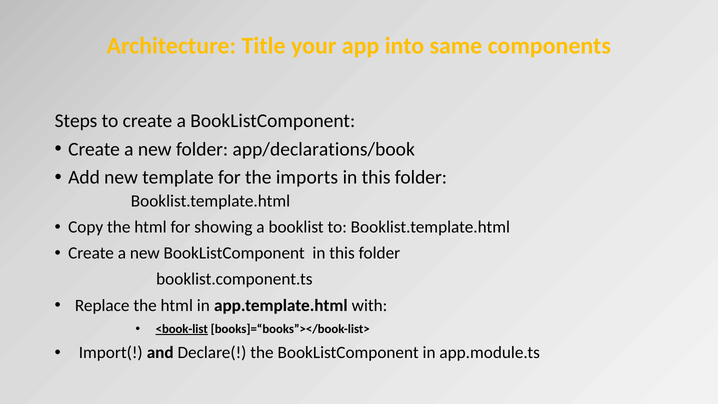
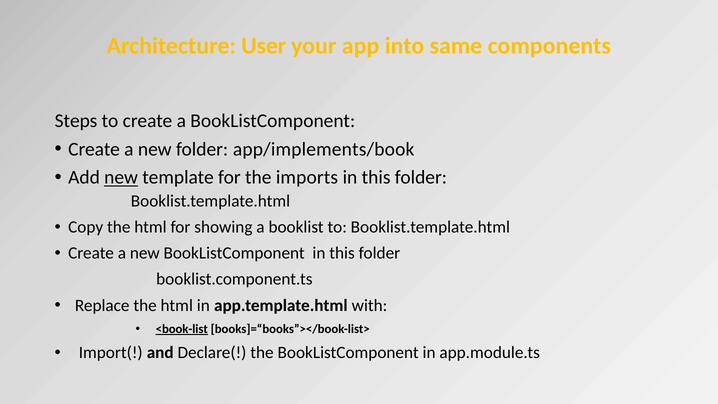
Title: Title -> User
app/declarations/book: app/declarations/book -> app/implements/book
new at (121, 178) underline: none -> present
